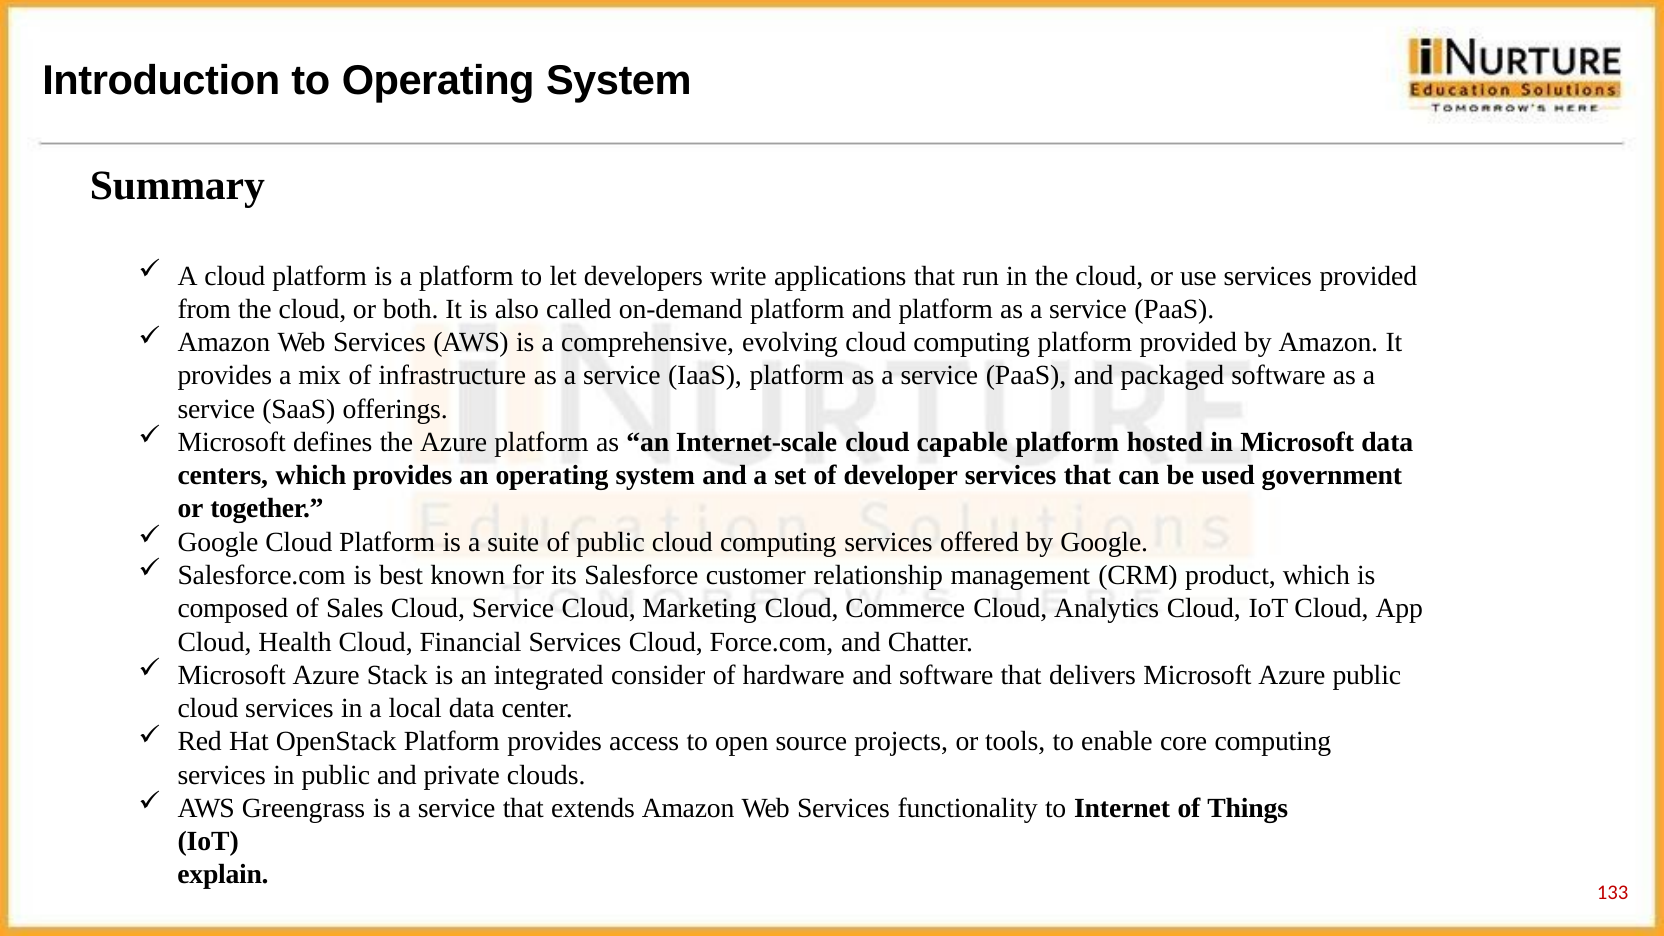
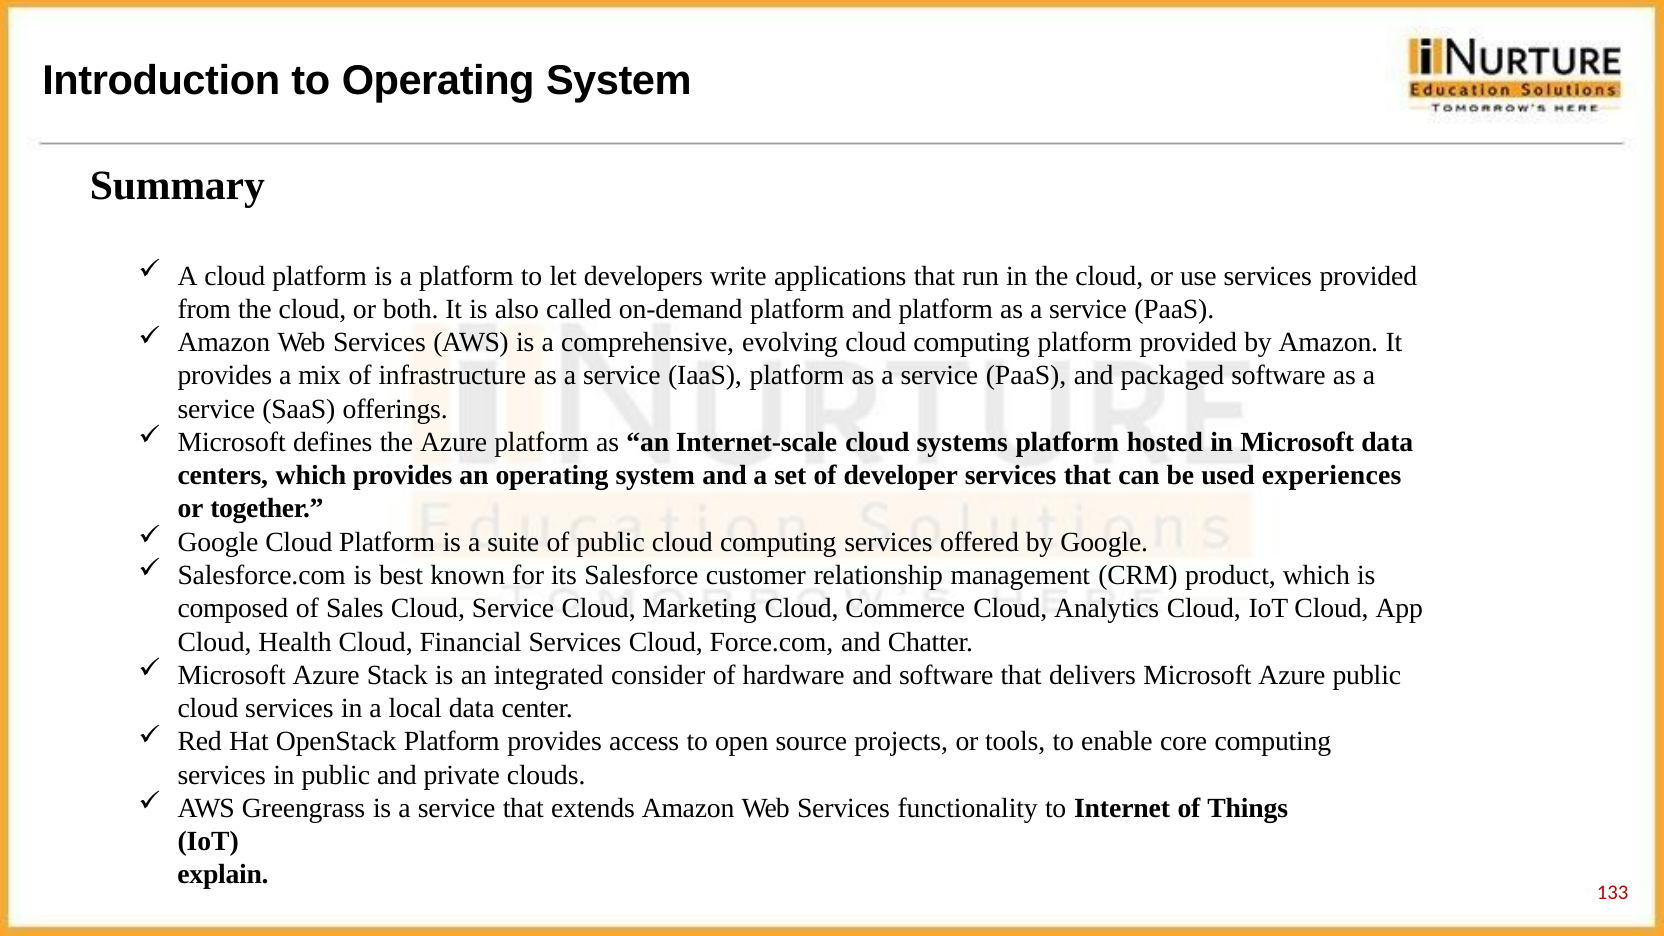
capable: capable -> systems
government: government -> experiences
